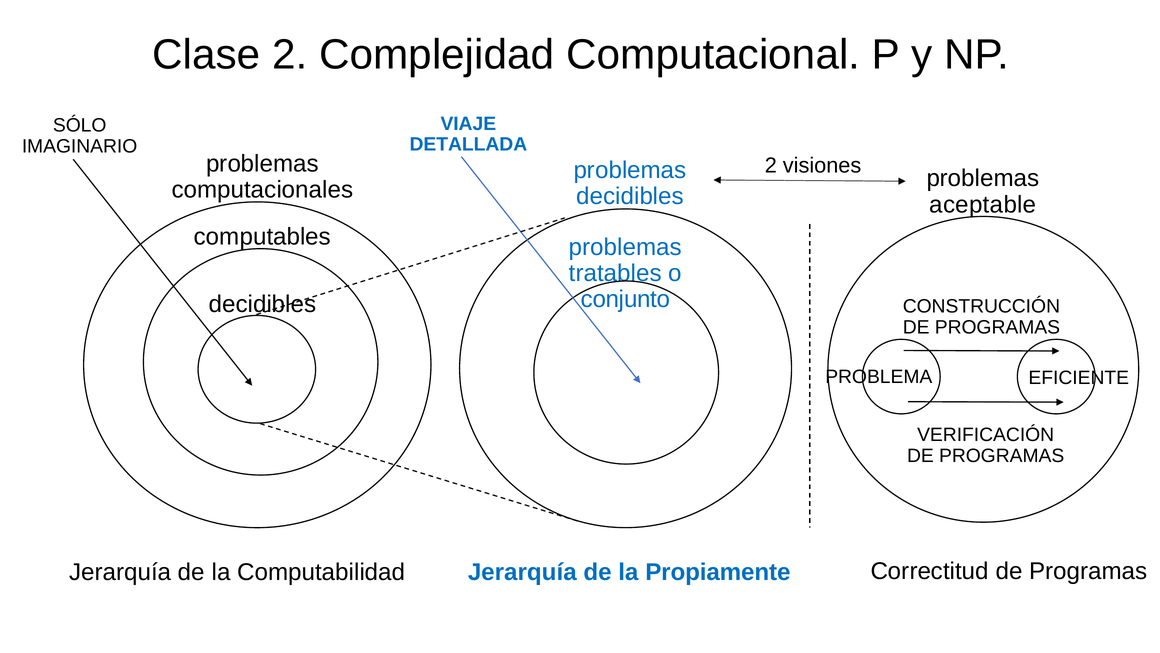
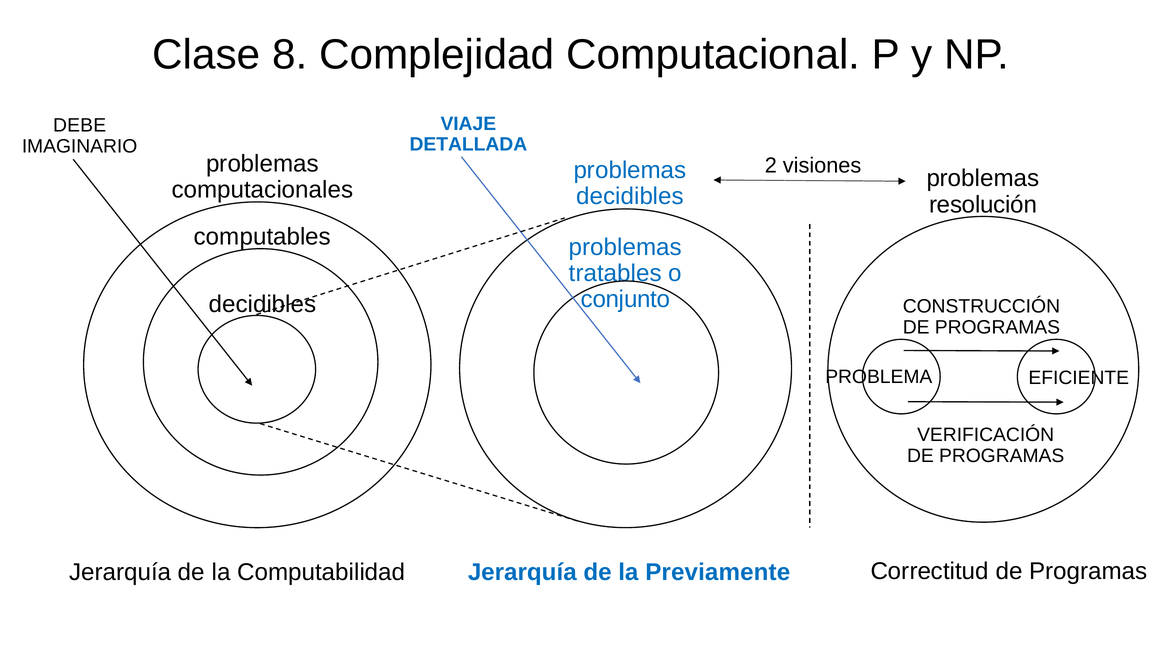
Clase 2: 2 -> 8
SÓLO: SÓLO -> DEBE
aceptable: aceptable -> resolución
Propiamente: Propiamente -> Previamente
